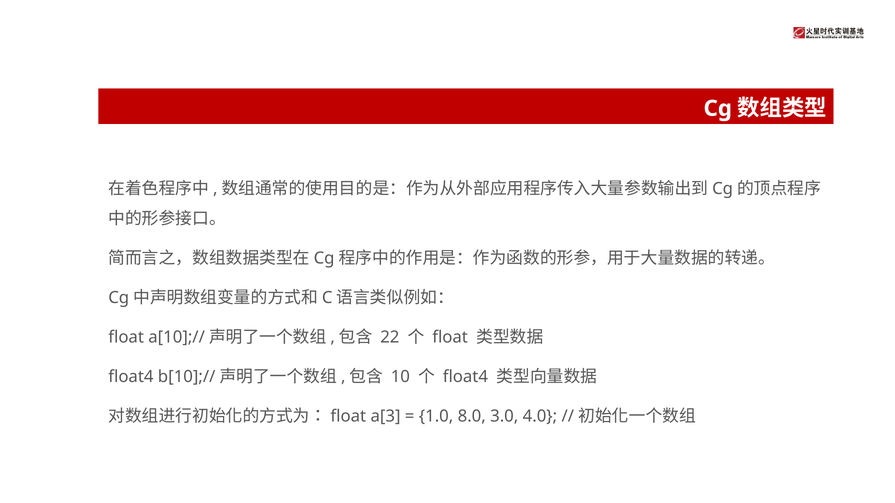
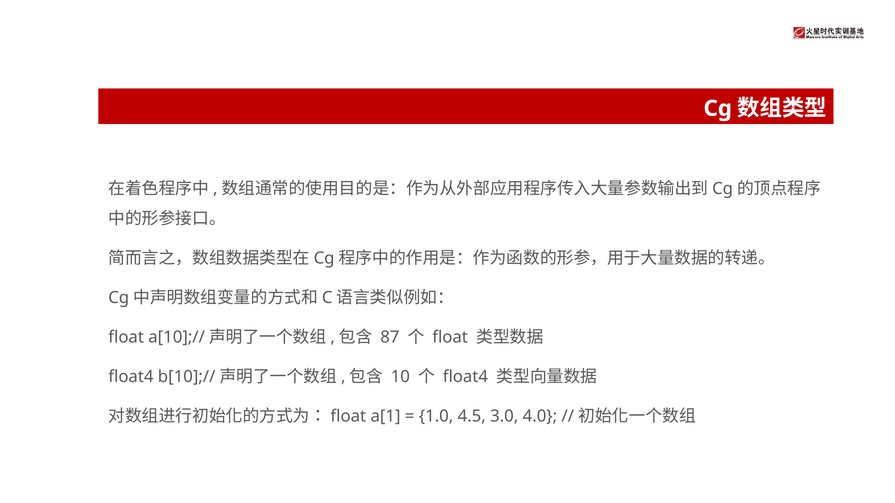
22: 22 -> 87
a[3: a[3 -> a[1
8.0: 8.0 -> 4.5
